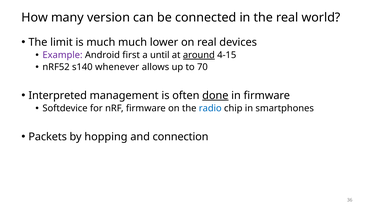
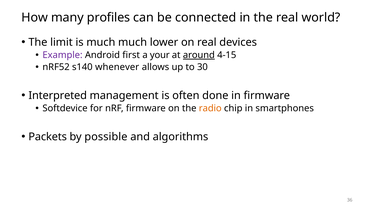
version: version -> profiles
until: until -> your
70: 70 -> 30
done underline: present -> none
radio colour: blue -> orange
hopping: hopping -> possible
connection: connection -> algorithms
